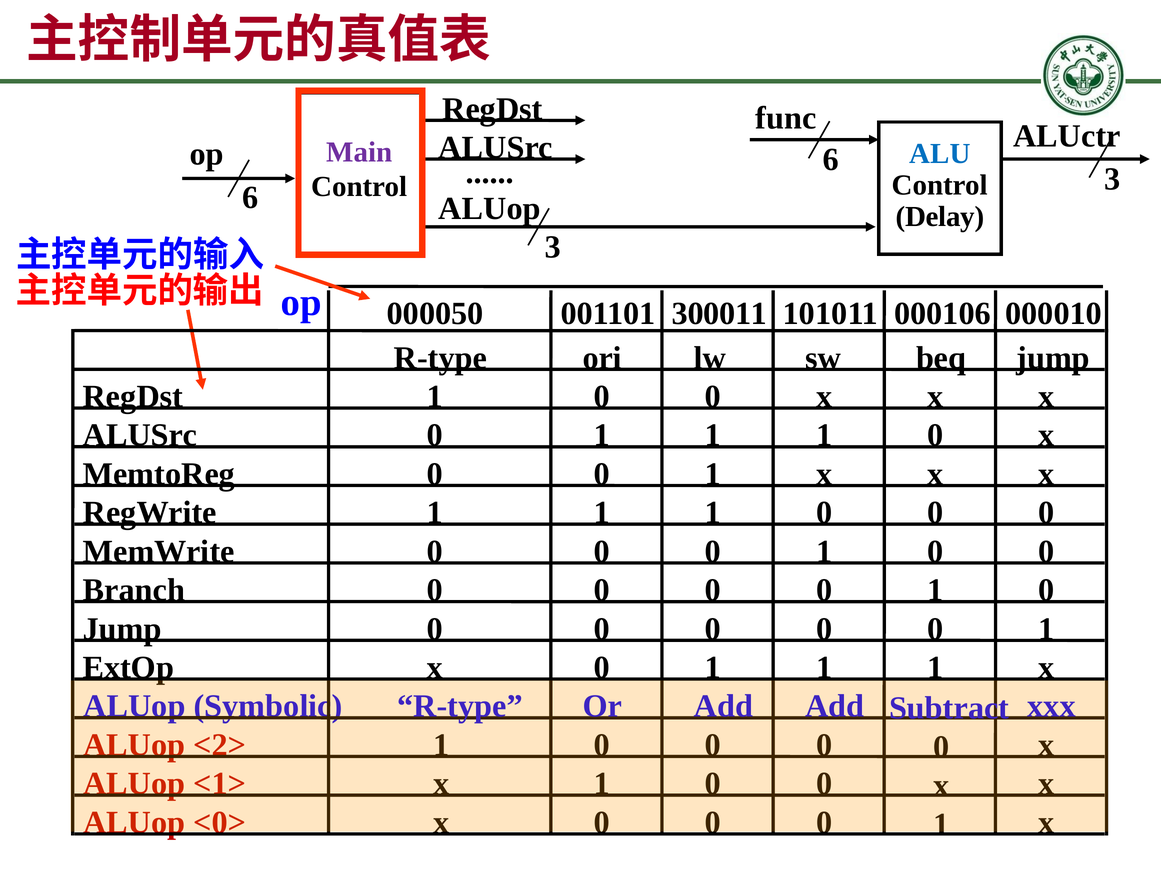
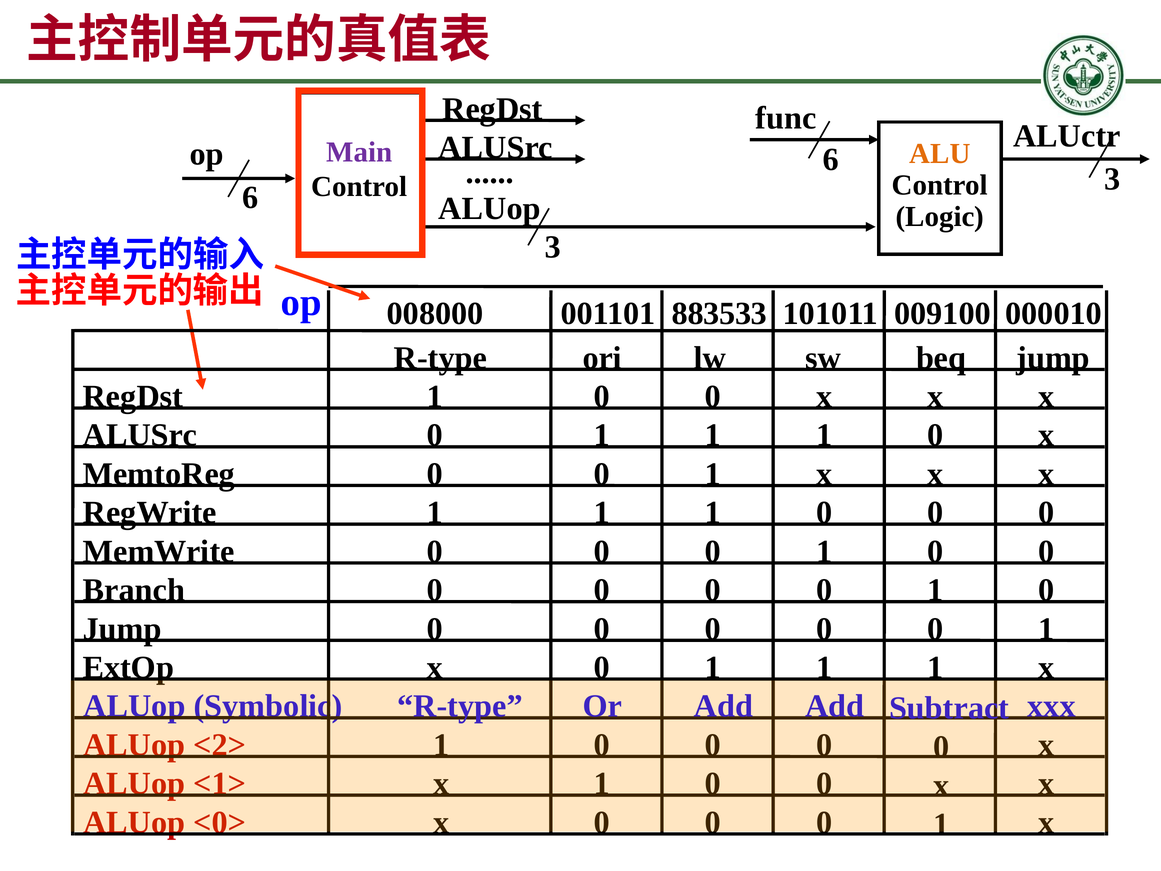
ALU colour: blue -> orange
Delay: Delay -> Logic
000050: 000050 -> 008000
300011: 300011 -> 883533
000106: 000106 -> 009100
